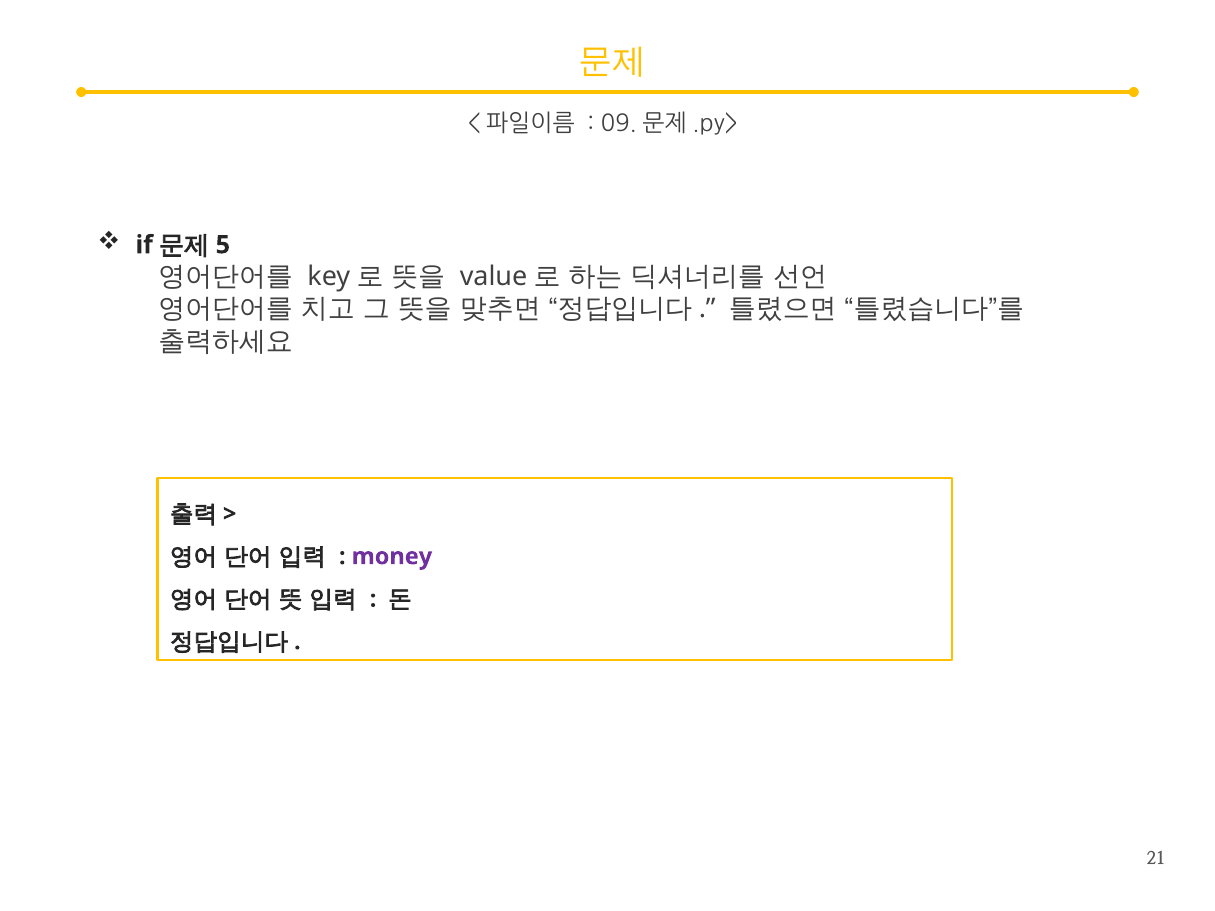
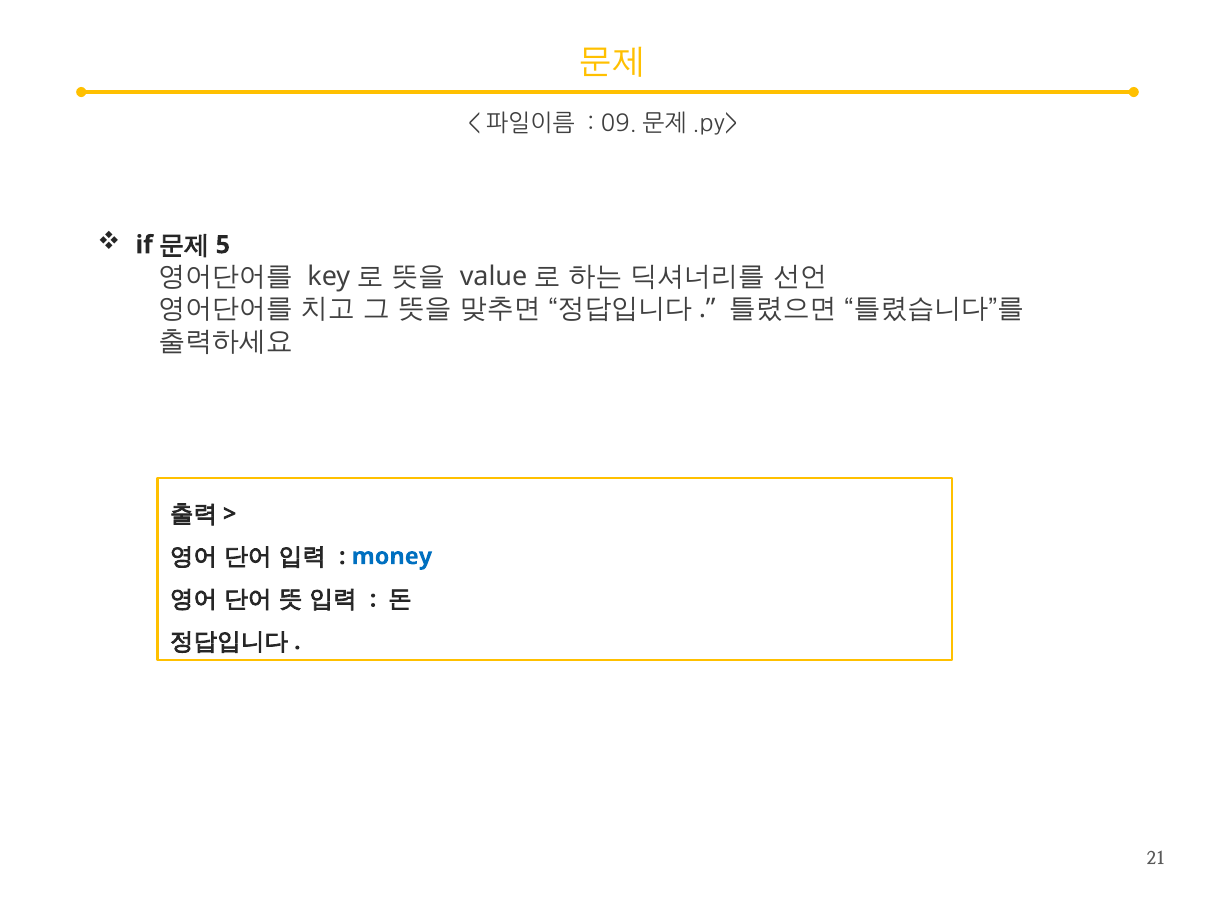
money colour: purple -> blue
